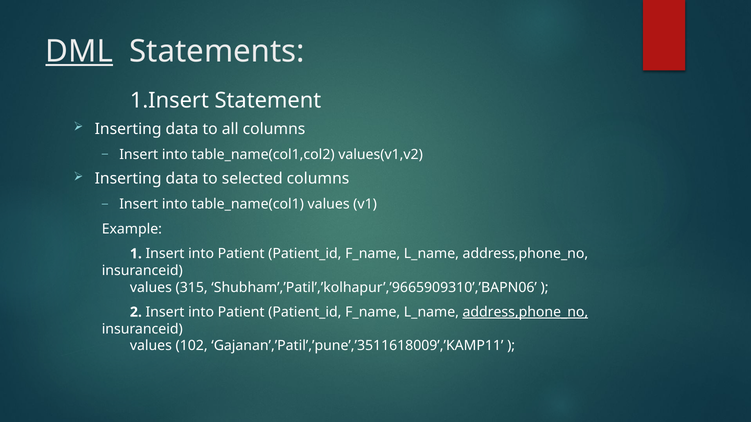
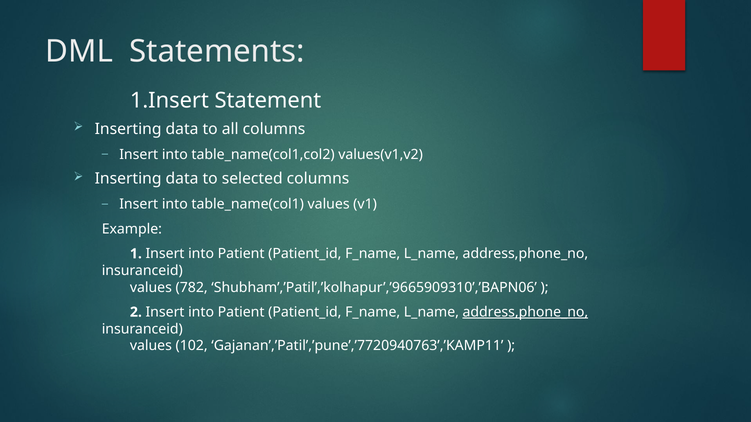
DML underline: present -> none
315: 315 -> 782
Gajanan’,’Patil’,’pune’,’3511618009’,’KAMP11: Gajanan’,’Patil’,’pune’,’3511618009’,’KAMP11 -> Gajanan’,’Patil’,’pune’,’7720940763’,’KAMP11
